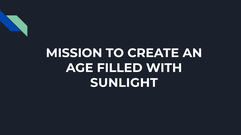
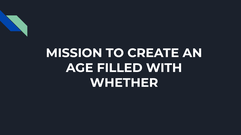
SUNLIGHT: SUNLIGHT -> WHETHER
